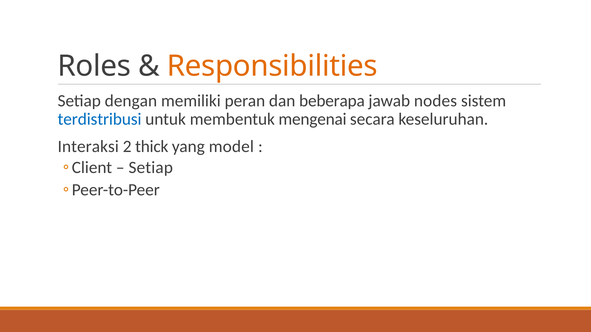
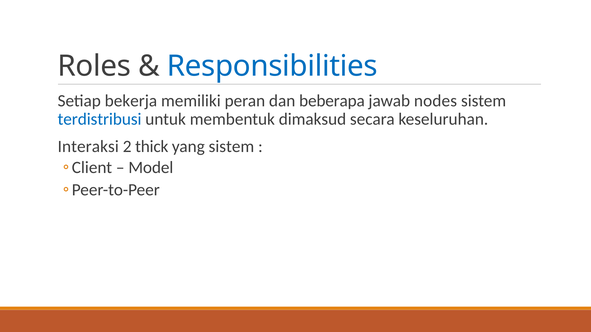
Responsibilities colour: orange -> blue
dengan: dengan -> bekerja
mengenai: mengenai -> dimaksud
yang model: model -> sistem
Setiap at (151, 168): Setiap -> Model
